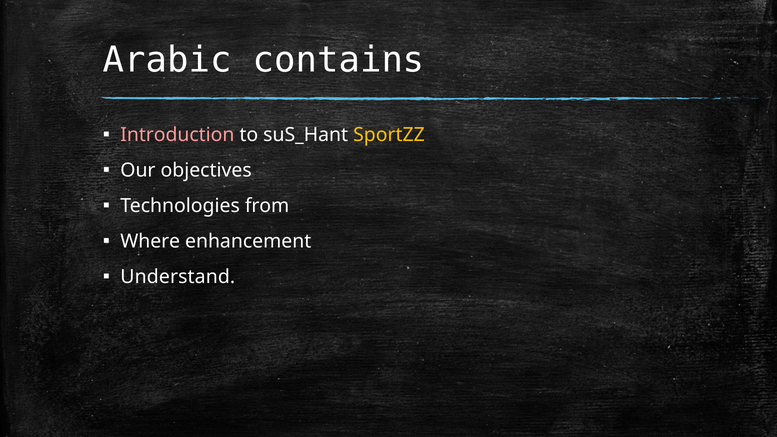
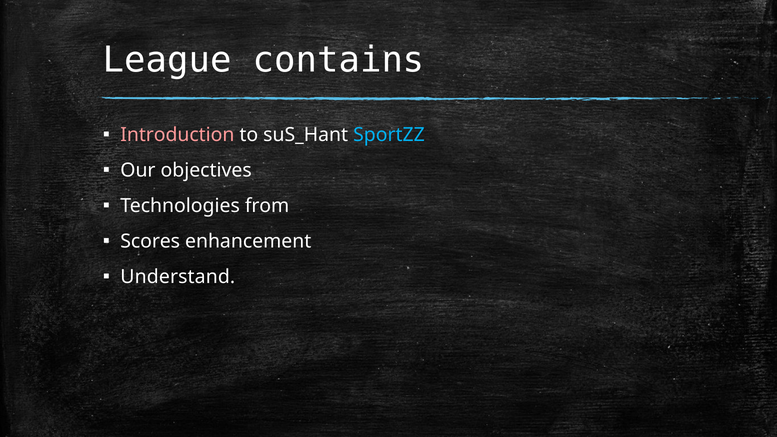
Arabic: Arabic -> League
SportZZ colour: yellow -> light blue
Where: Where -> Scores
